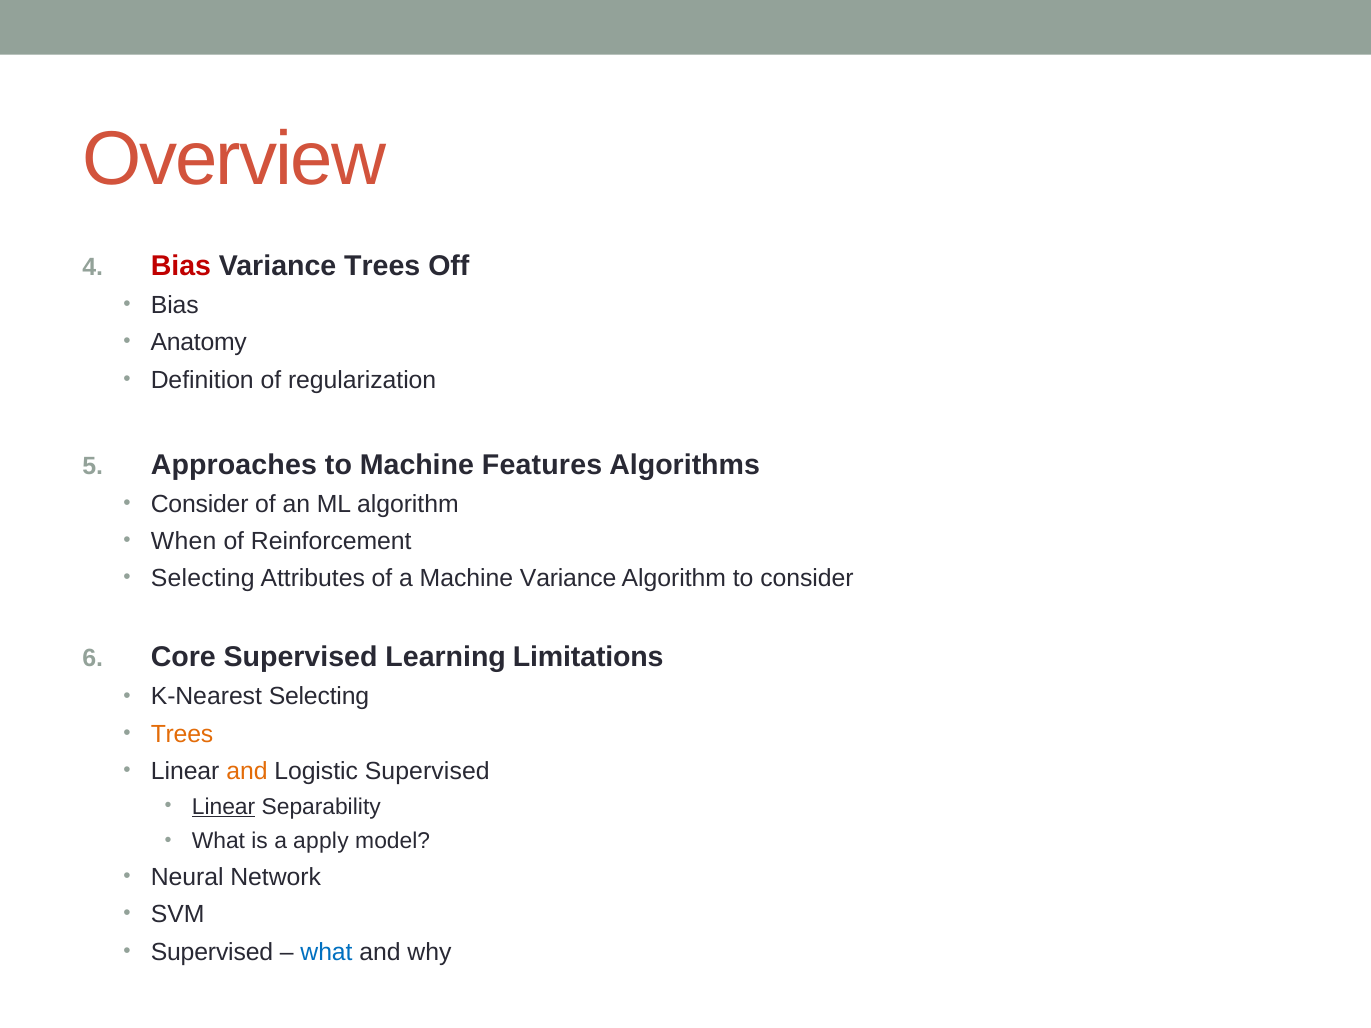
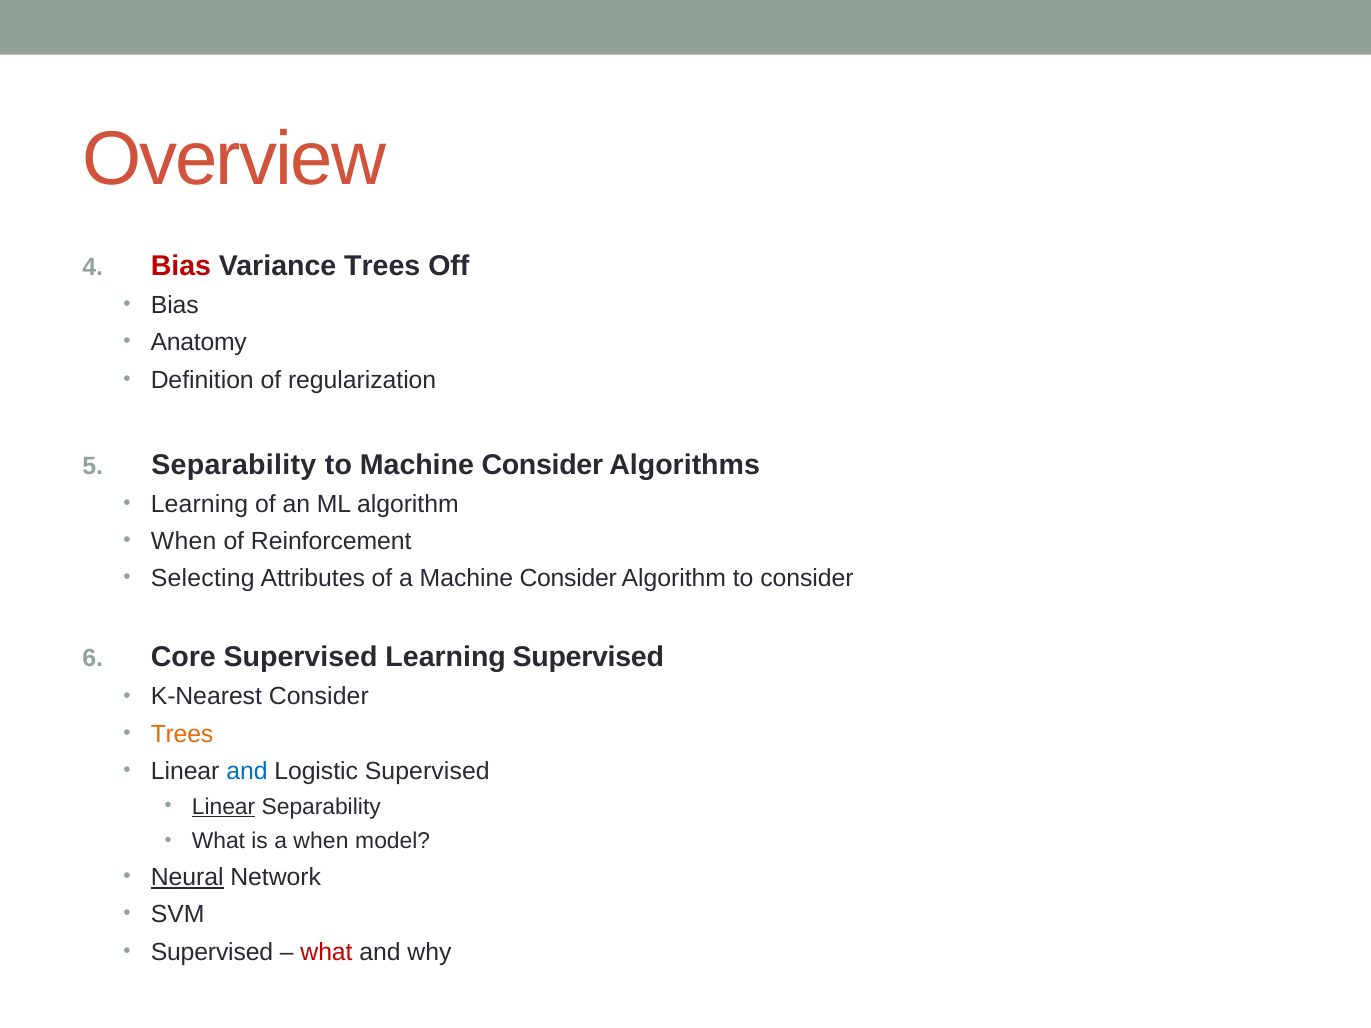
Approaches at (234, 465): Approaches -> Separability
to Machine Features: Features -> Consider
Consider at (200, 504): Consider -> Learning
a Machine Variance: Variance -> Consider
Learning Limitations: Limitations -> Supervised
K-Nearest Selecting: Selecting -> Consider
and at (247, 772) colour: orange -> blue
a apply: apply -> when
Neural underline: none -> present
what at (326, 952) colour: blue -> red
